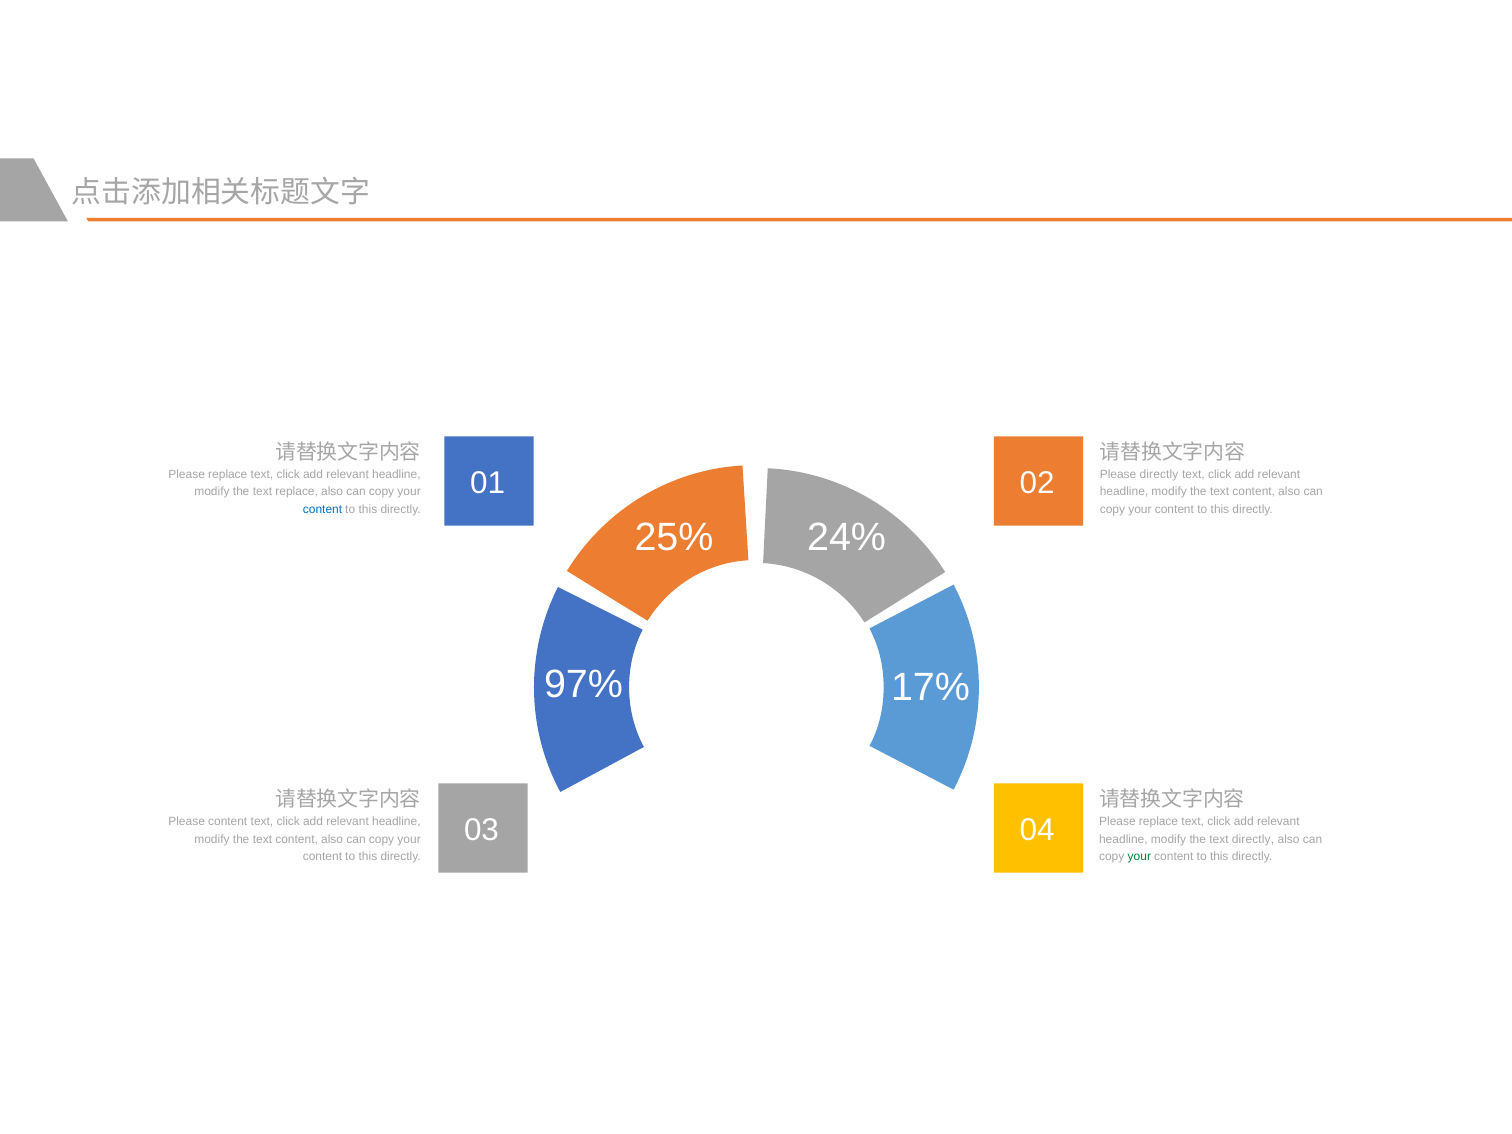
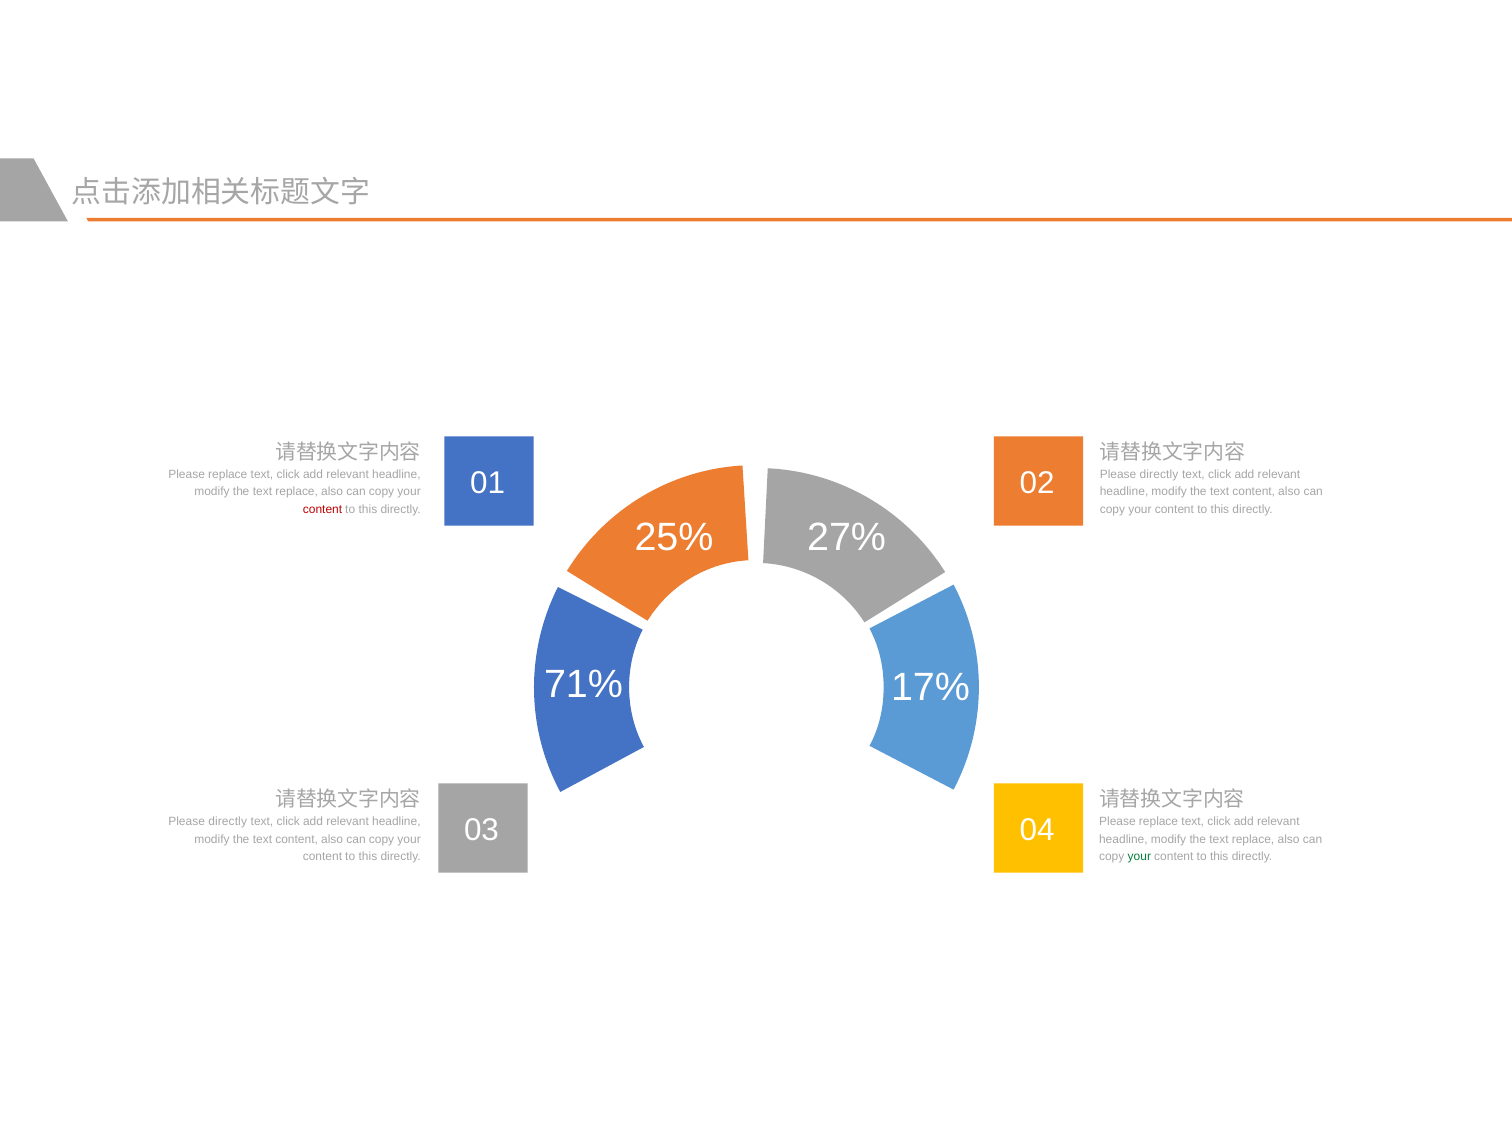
content at (323, 509) colour: blue -> red
24%: 24% -> 27%
97%: 97% -> 71%
content at (228, 822): content -> directly
directly at (1253, 839): directly -> replace
